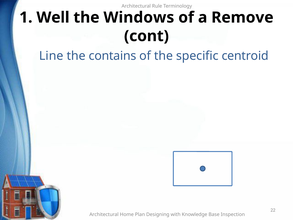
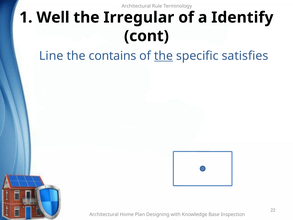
Windows: Windows -> Irregular
Remove: Remove -> Identify
the at (164, 56) underline: none -> present
centroid: centroid -> satisfies
